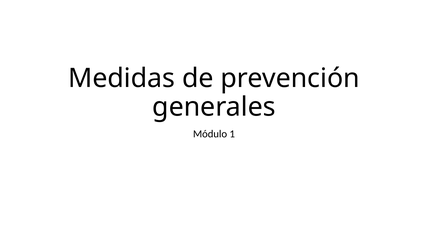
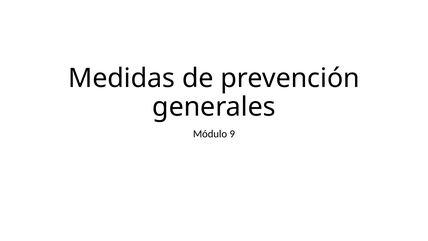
1: 1 -> 9
